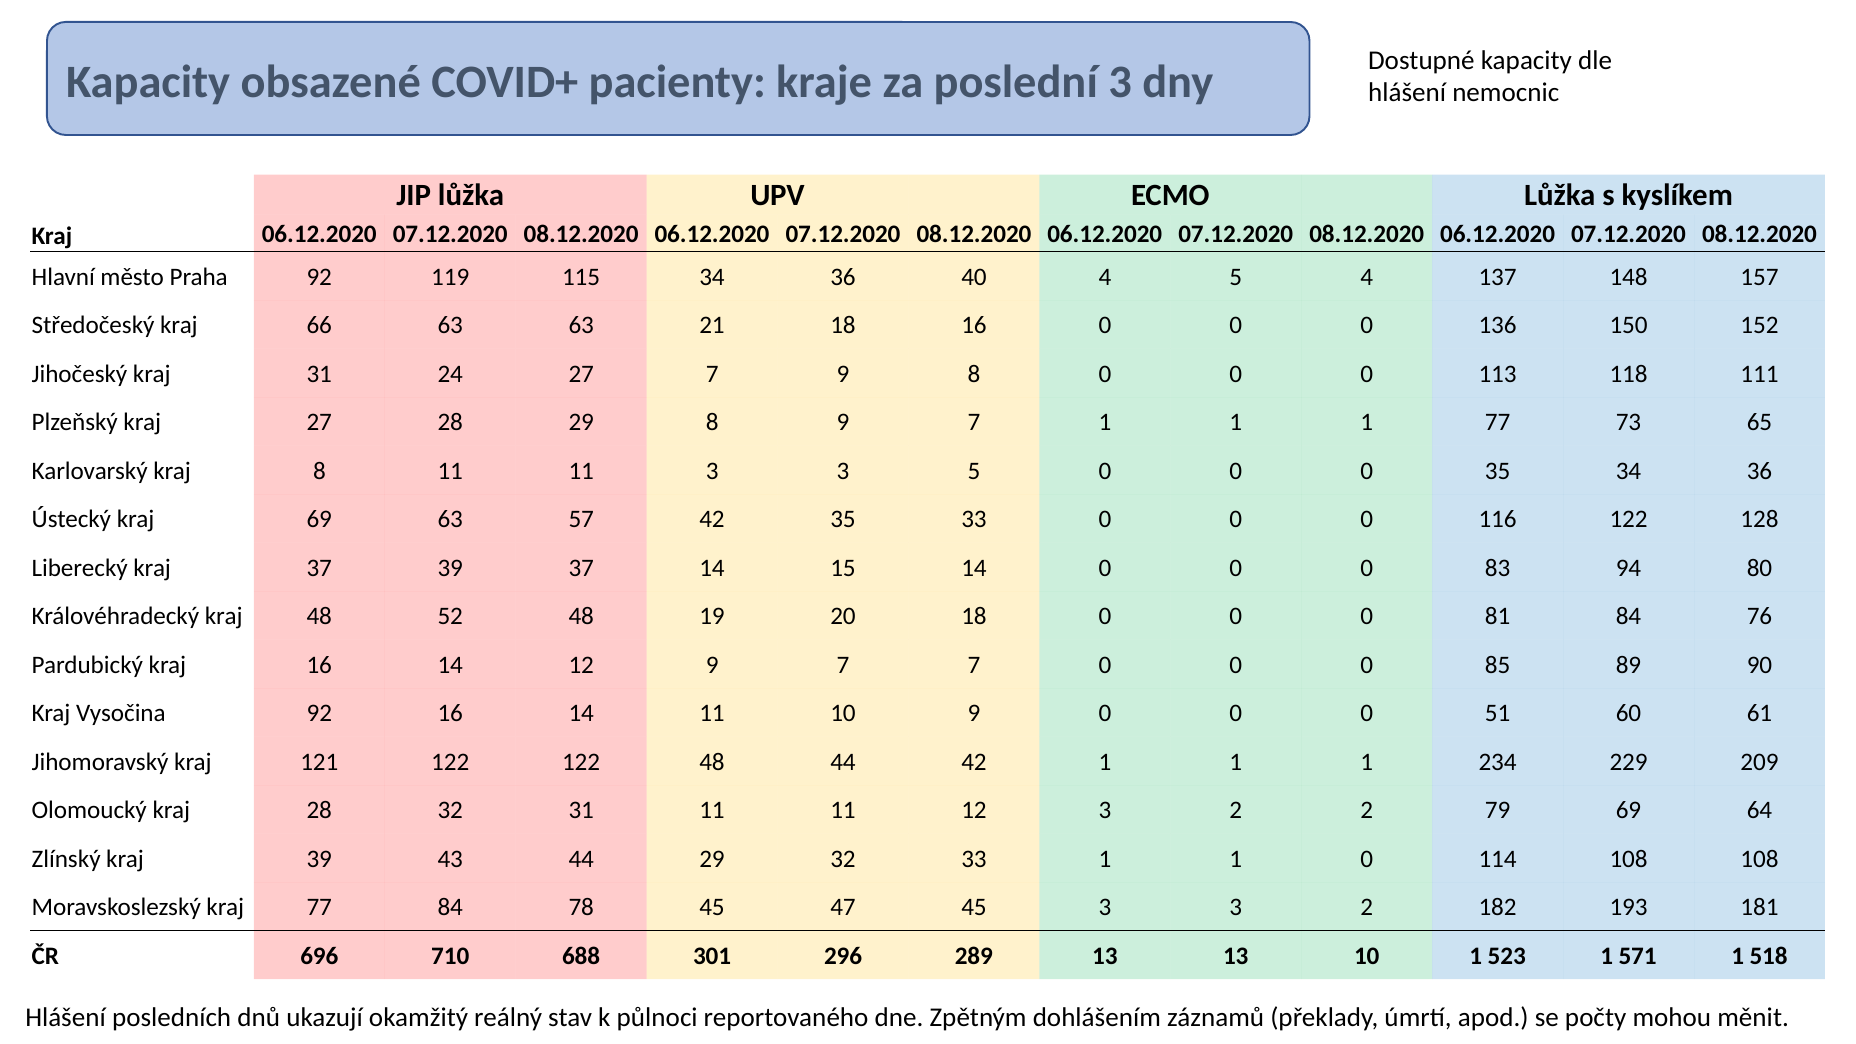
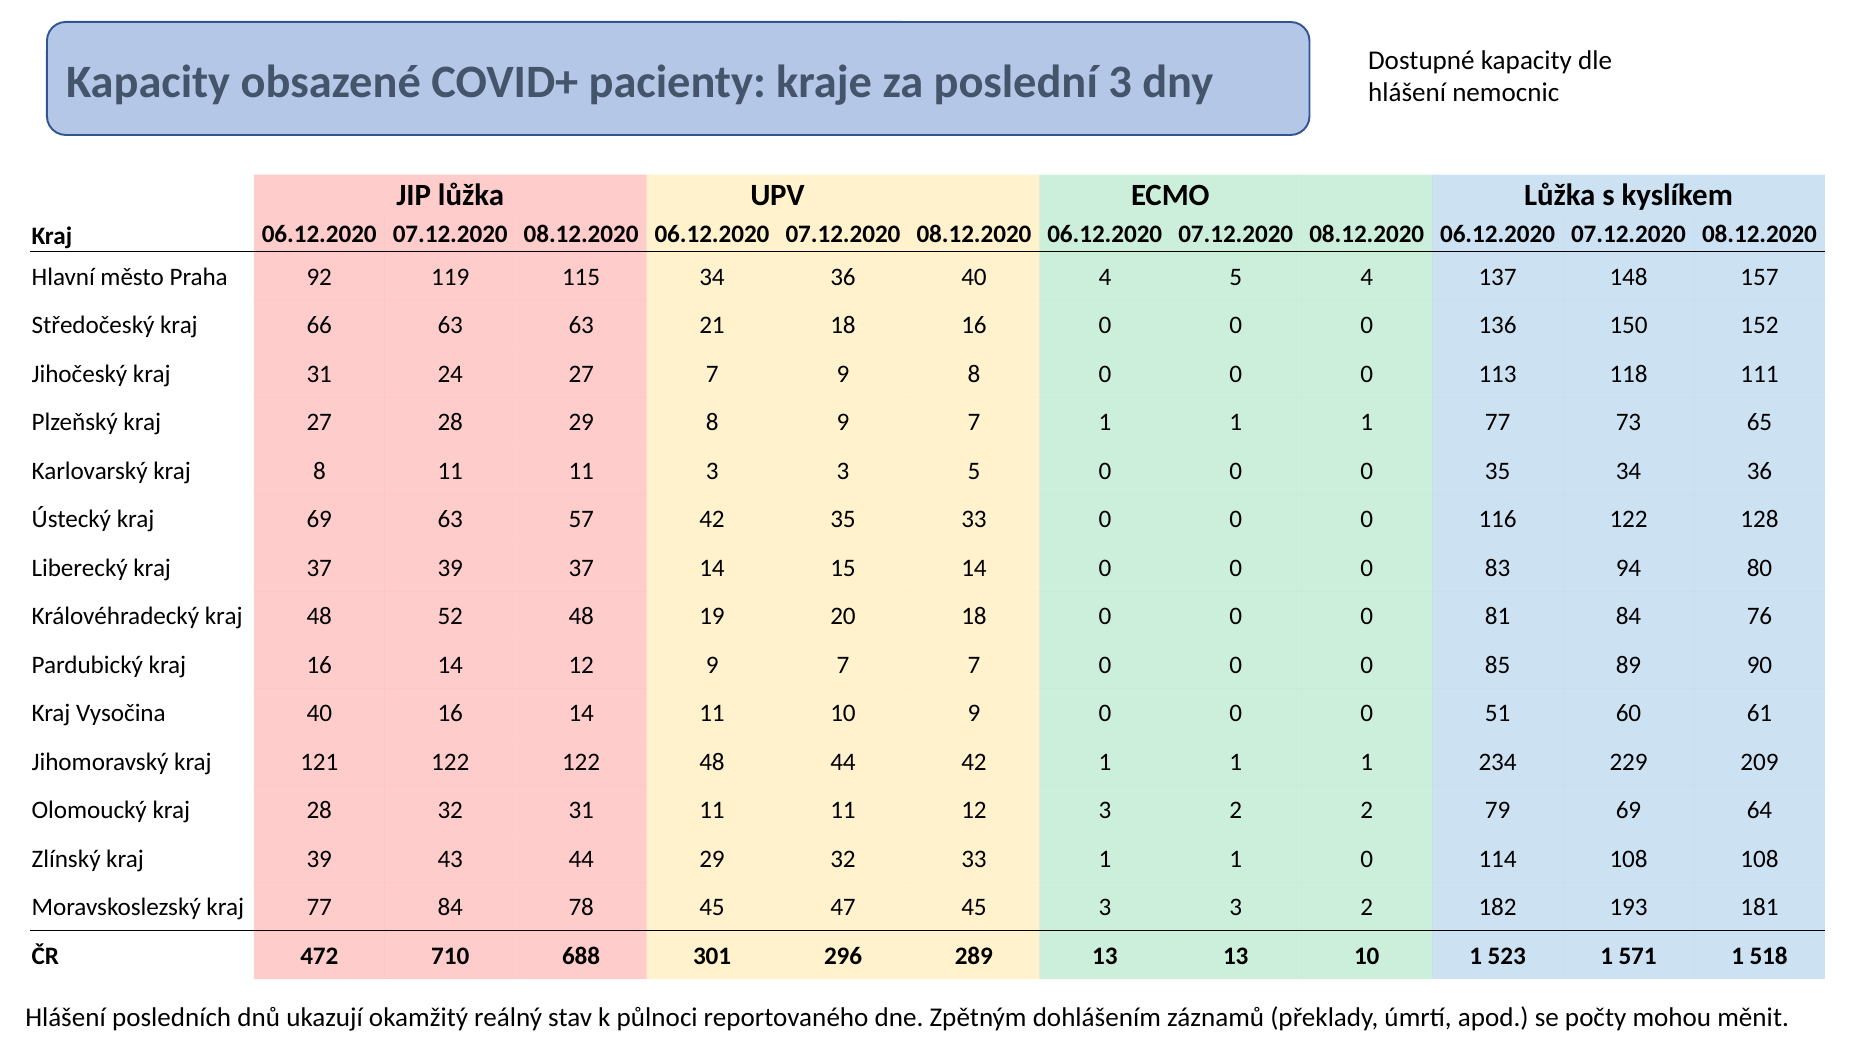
Vysočina 92: 92 -> 40
696: 696 -> 472
